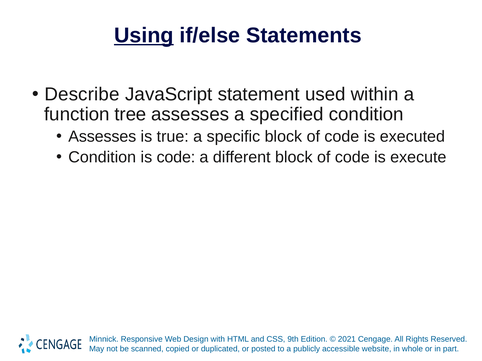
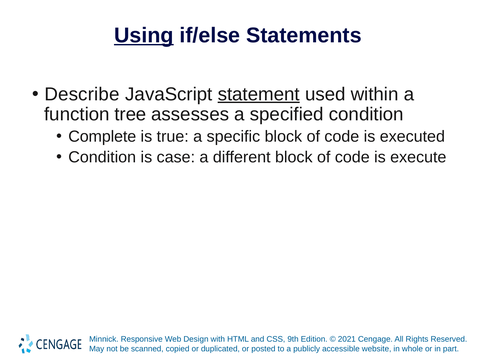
statement underline: none -> present
Assesses at (102, 137): Assesses -> Complete
is code: code -> case
